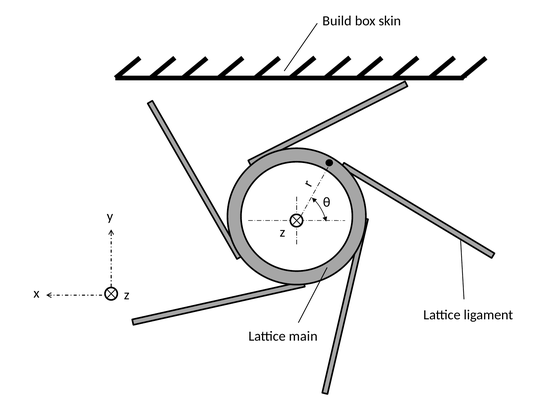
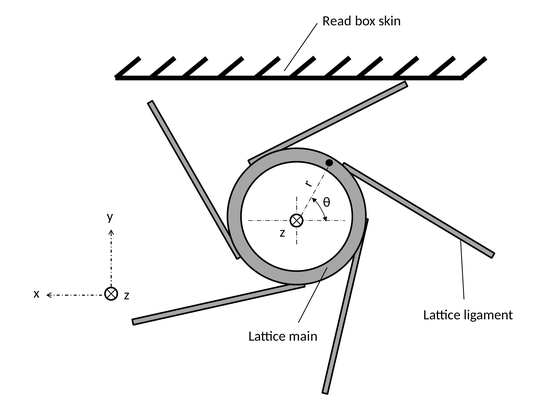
Build: Build -> Read
